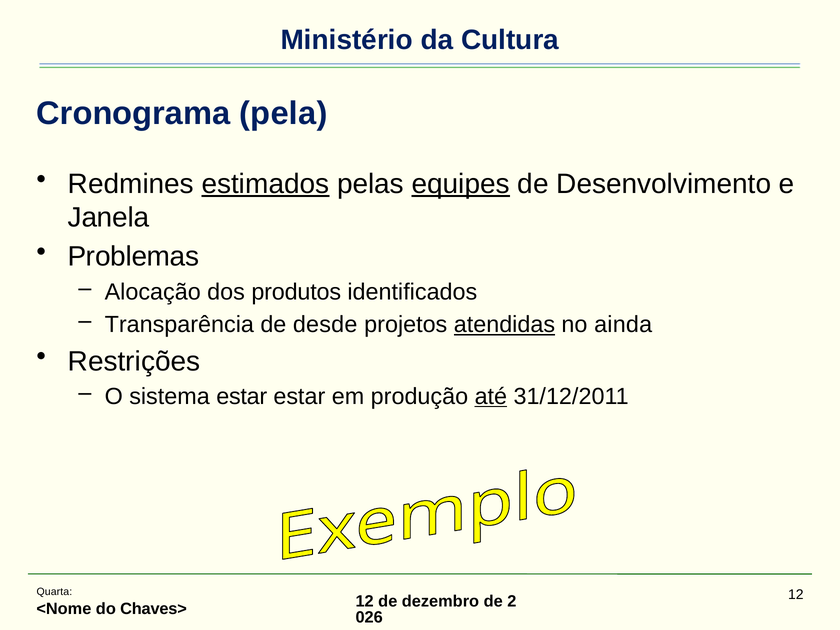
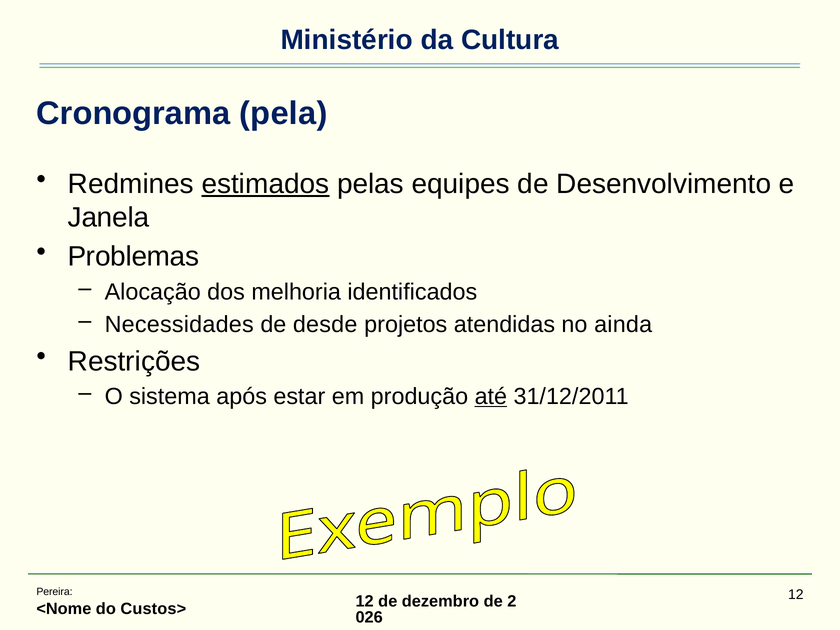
equipes underline: present -> none
produtos: produtos -> melhoria
Transparência: Transparência -> Necessidades
atendidas underline: present -> none
sistema estar: estar -> após
Quarta: Quarta -> Pereira
Chaves>: Chaves> -> Custos>
